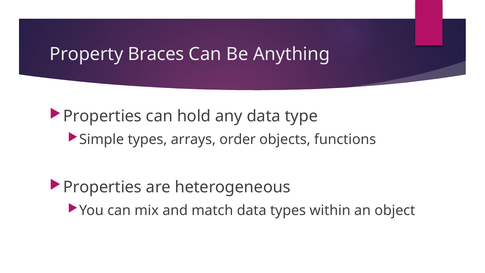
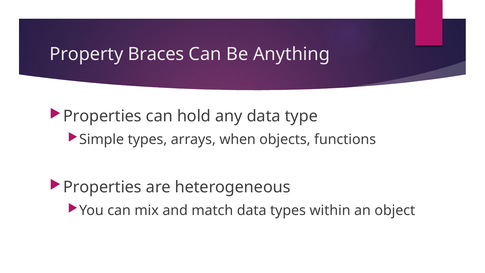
order: order -> when
